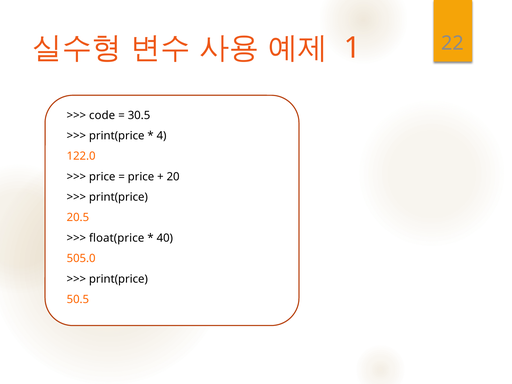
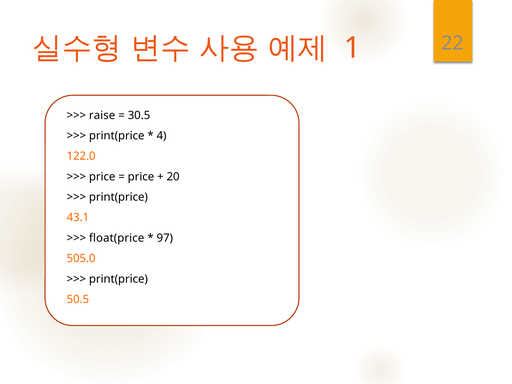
code: code -> raise
20.5: 20.5 -> 43.1
40: 40 -> 97
